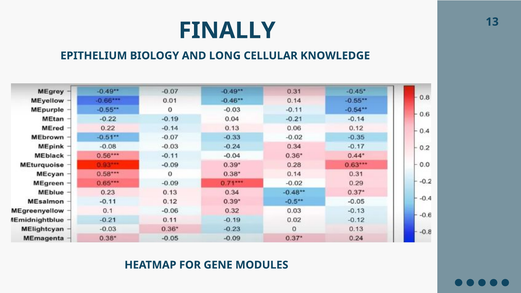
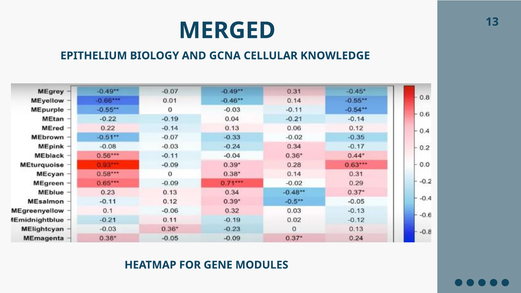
FINALLY: FINALLY -> MERGED
LONG: LONG -> GCNA
